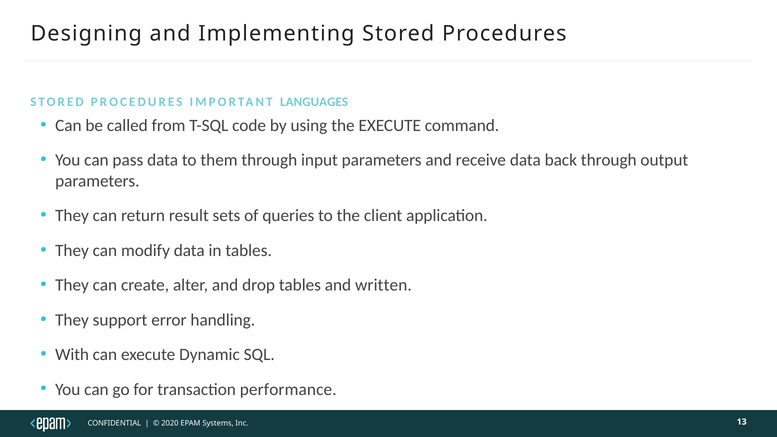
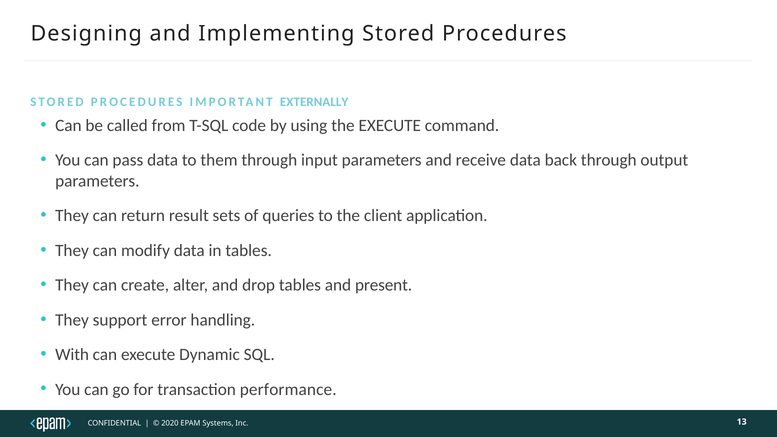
LANGUAGES: LANGUAGES -> EXTERNALLY
written: written -> present
